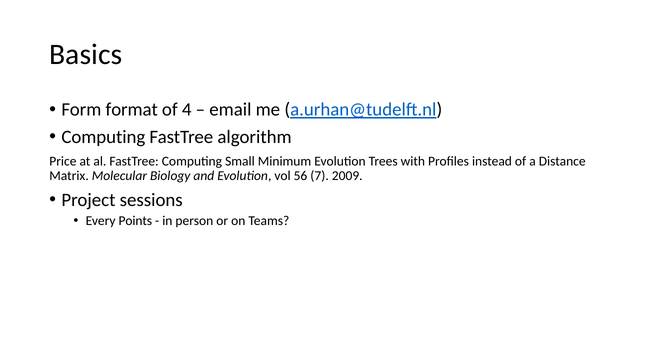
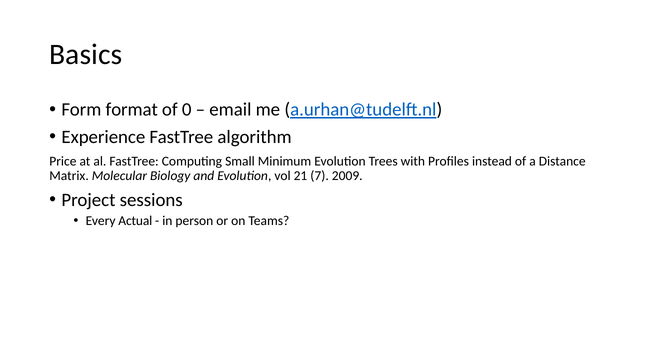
4: 4 -> 0
Computing at (103, 137): Computing -> Experience
56: 56 -> 21
Points: Points -> Actual
